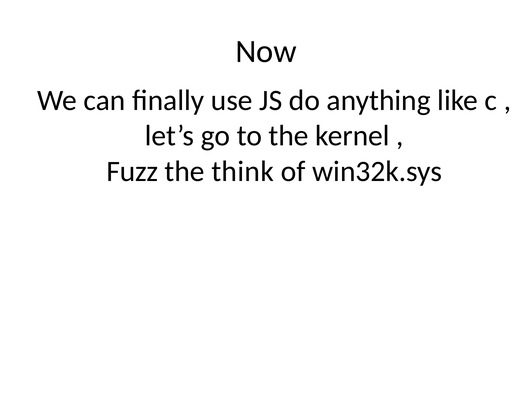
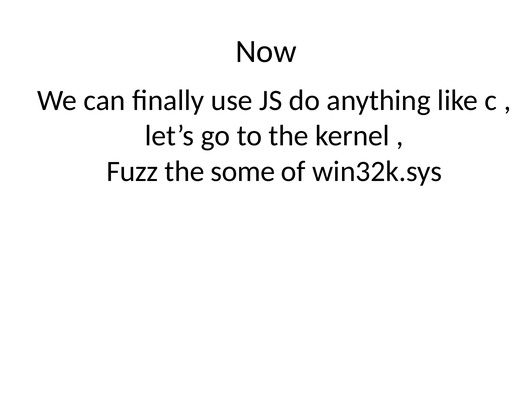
think: think -> some
